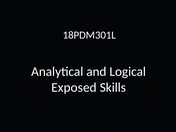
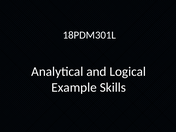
Exposed: Exposed -> Example
